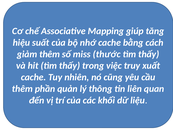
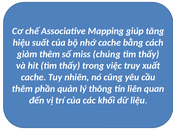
thước: thước -> chúng
